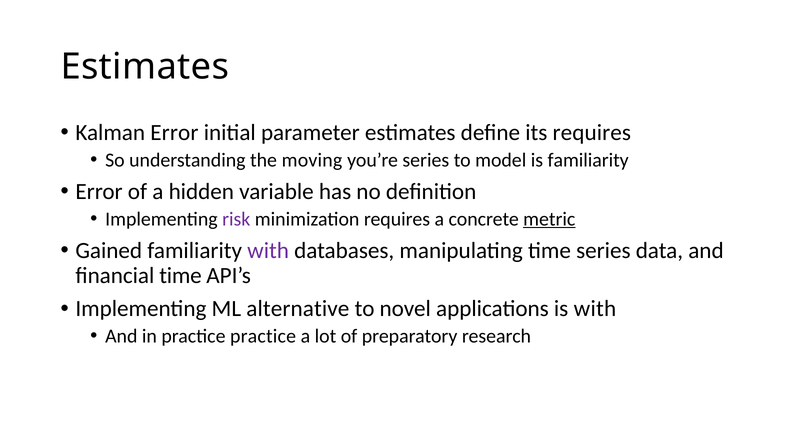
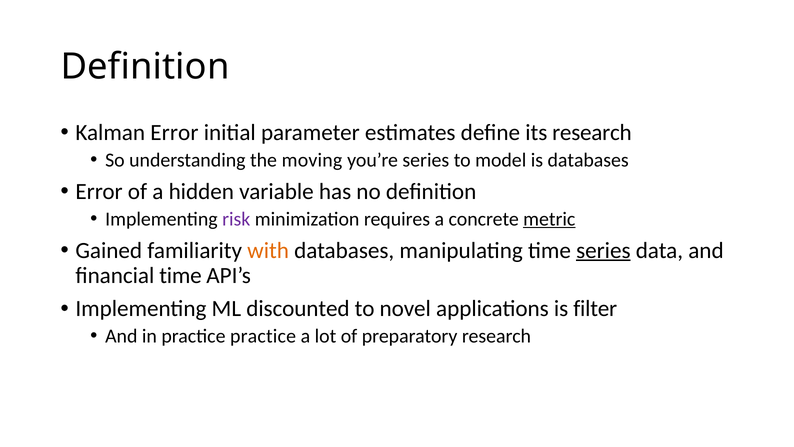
Estimates at (145, 67): Estimates -> Definition
its requires: requires -> research
is familiarity: familiarity -> databases
with at (268, 250) colour: purple -> orange
series at (603, 250) underline: none -> present
alternative: alternative -> discounted
is with: with -> filter
